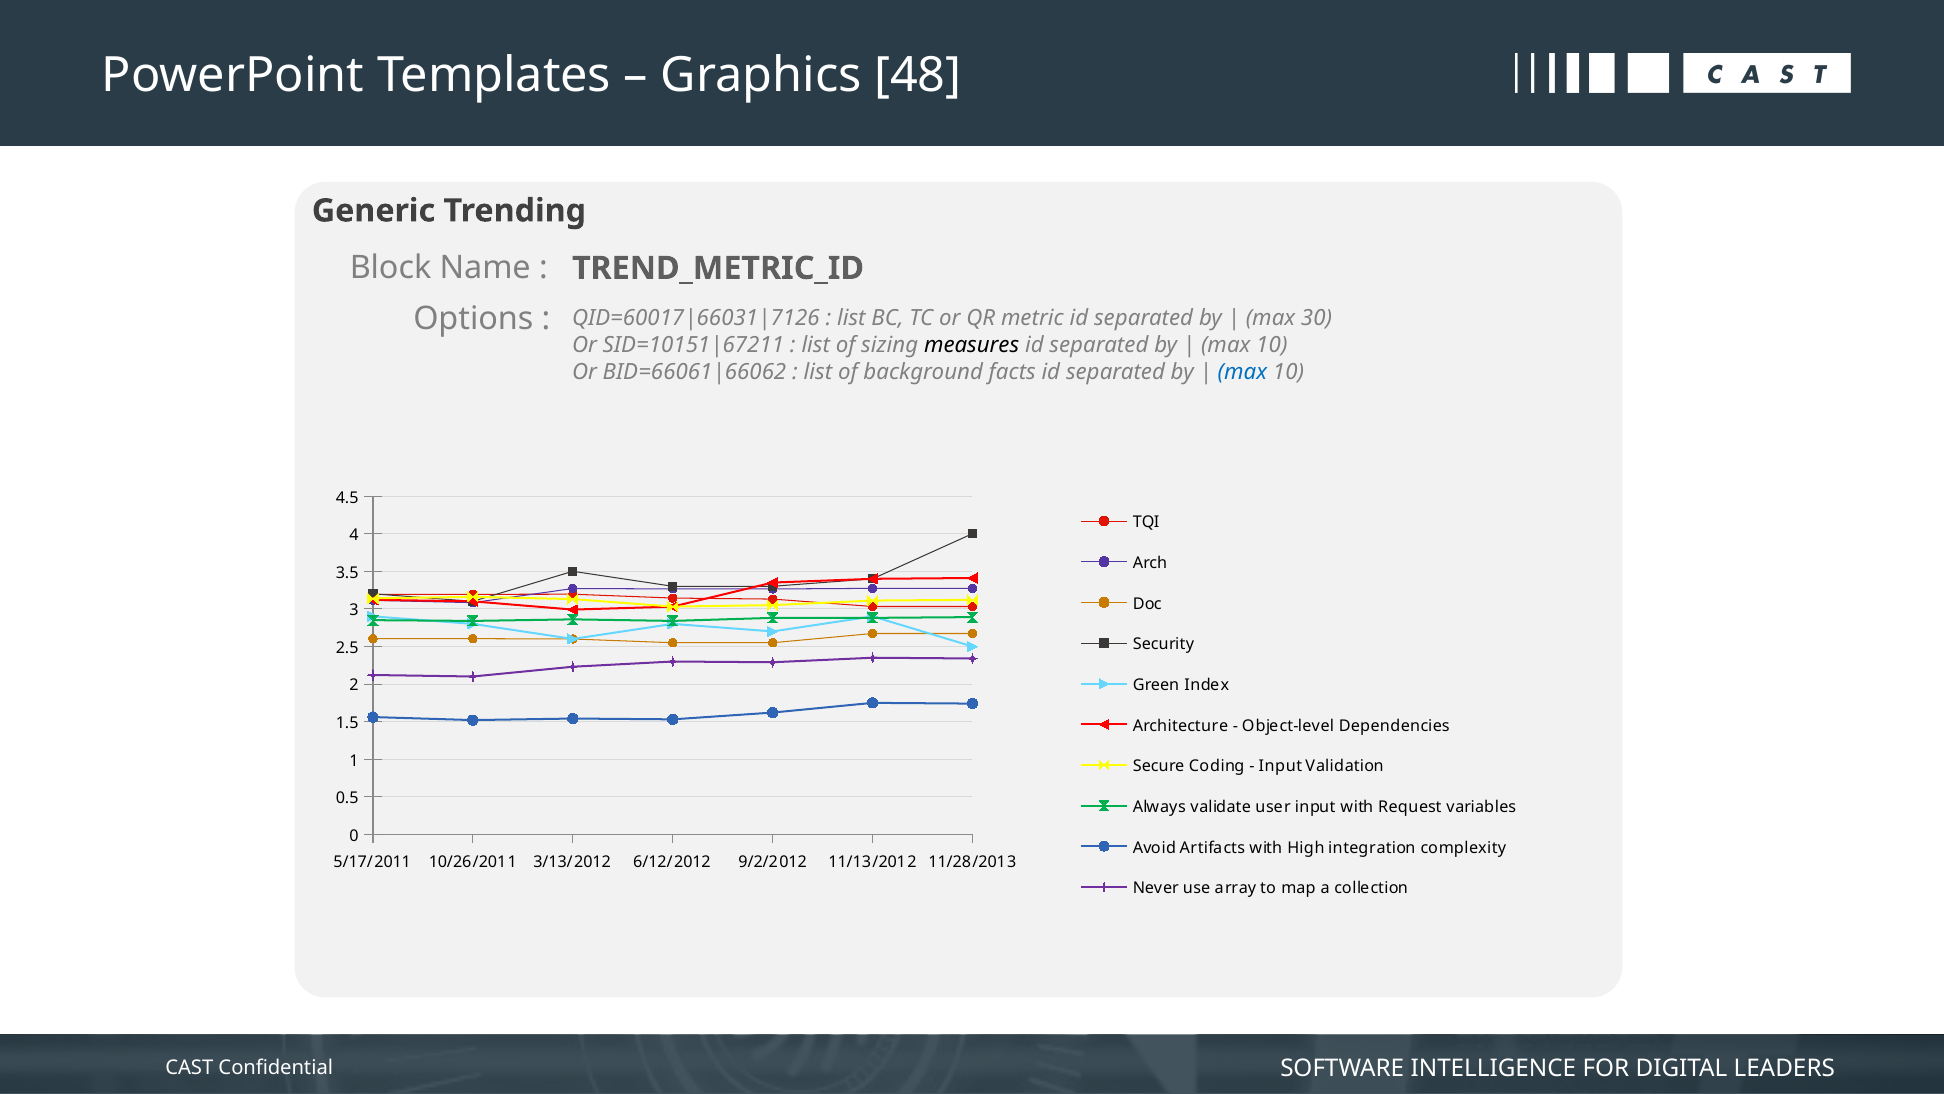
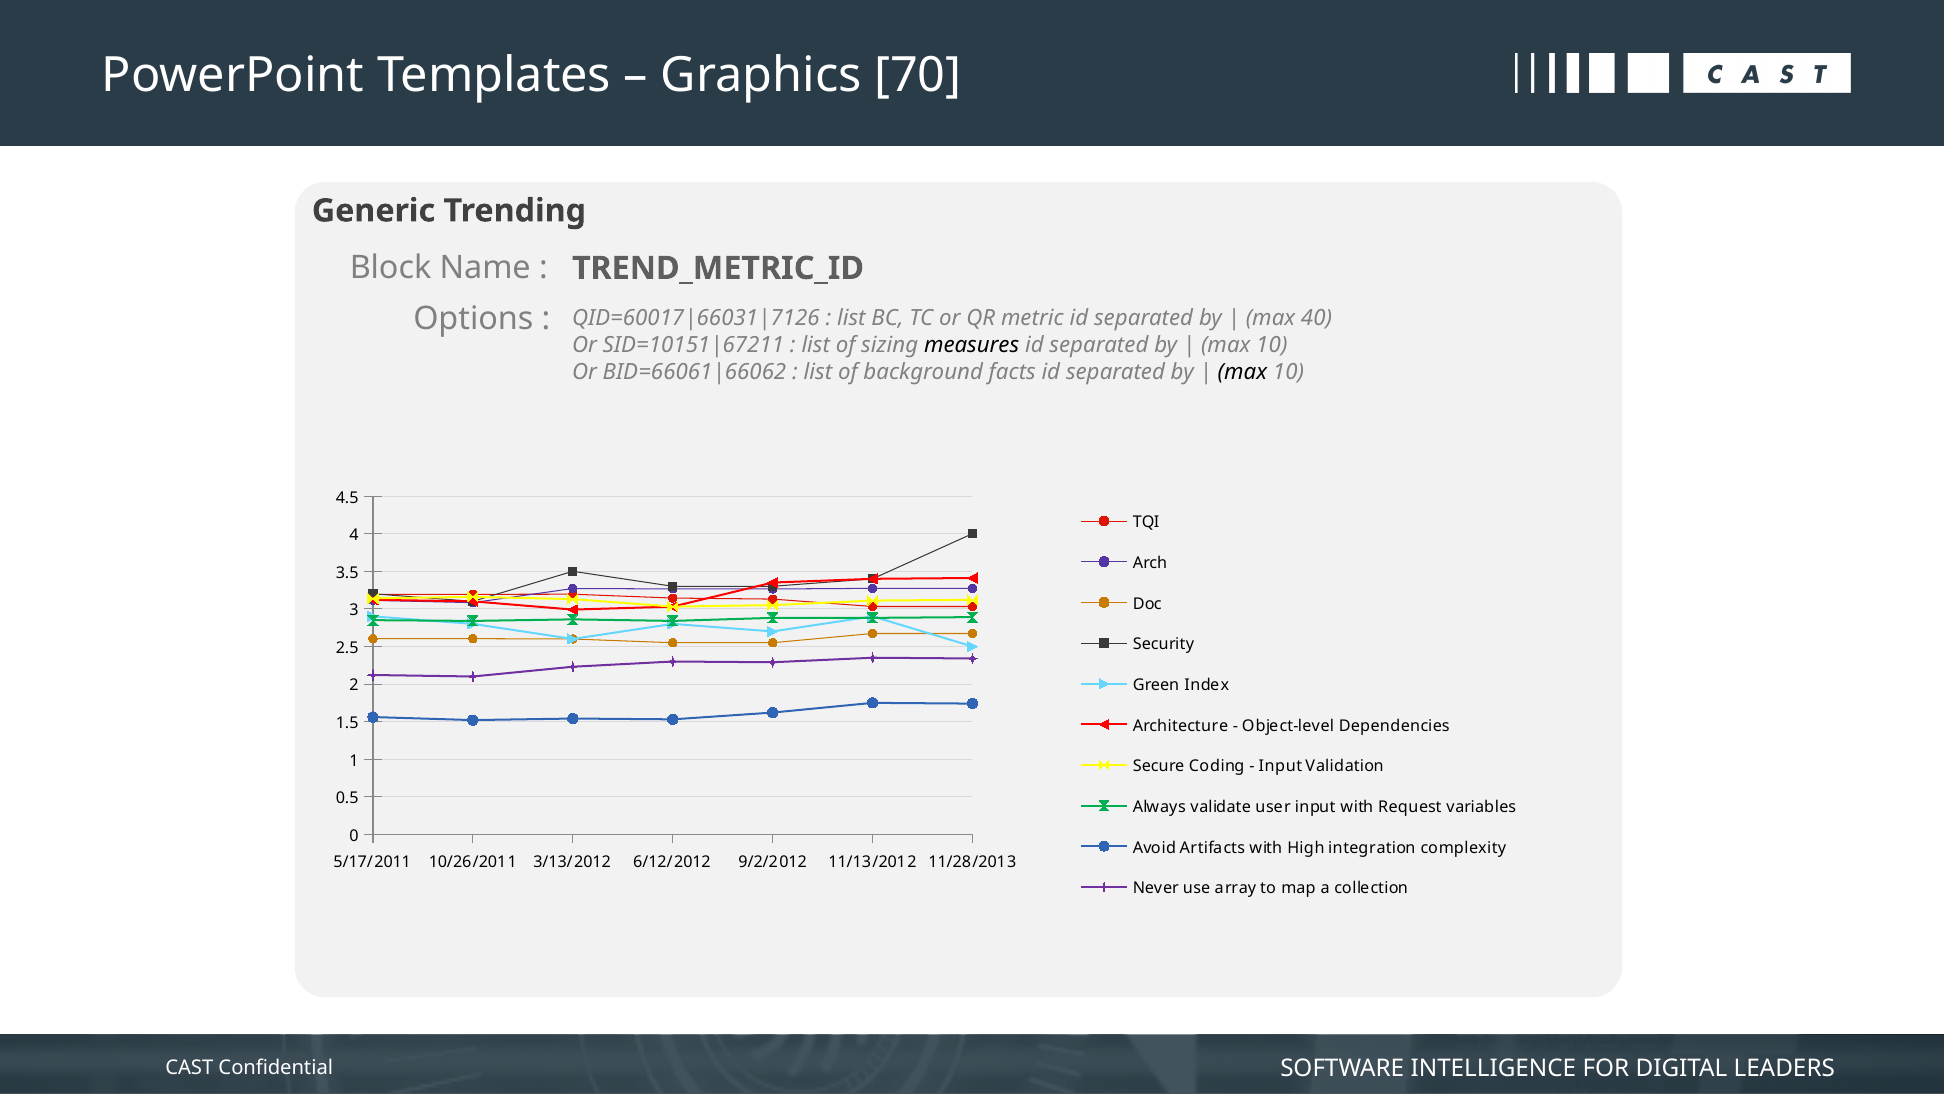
48: 48 -> 70
30: 30 -> 40
max at (1242, 371) colour: blue -> black
